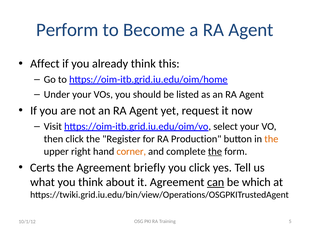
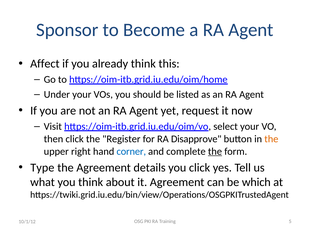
Perform: Perform -> Sponsor
Production: Production -> Disapprove
corner colour: orange -> blue
Certs: Certs -> Type
briefly: briefly -> details
can underline: present -> none
